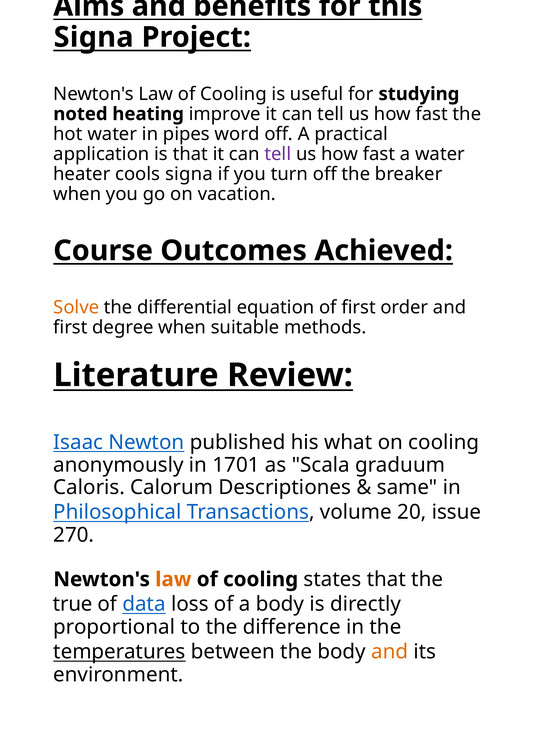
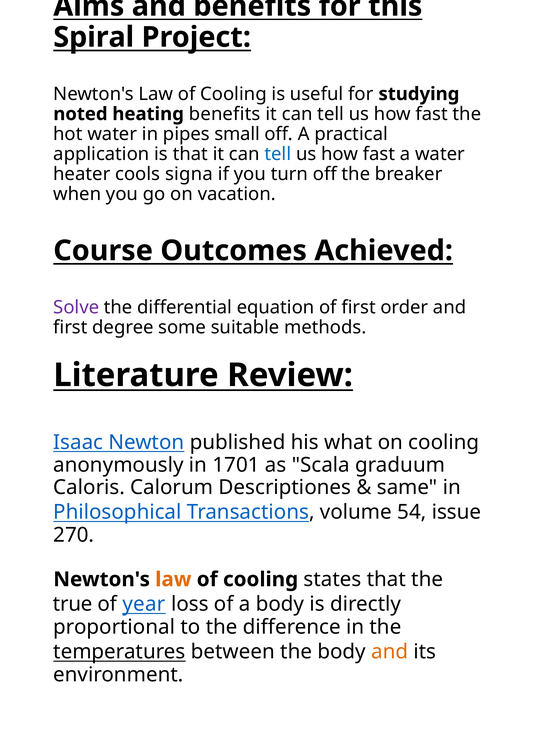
Signa at (94, 37): Signa -> Spiral
heating improve: improve -> benefits
word: word -> small
tell at (278, 154) colour: purple -> blue
Solve colour: orange -> purple
degree when: when -> some
20: 20 -> 54
data: data -> year
